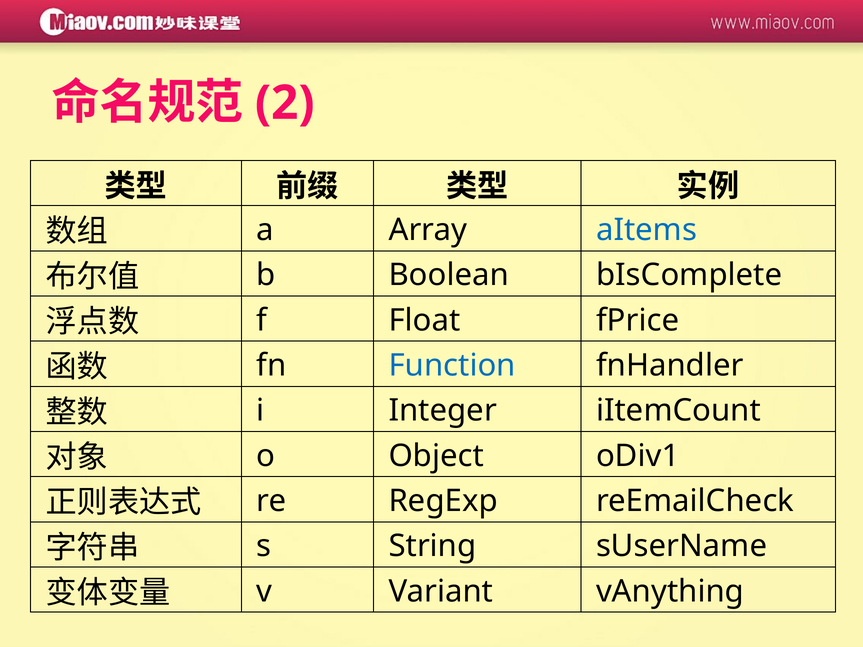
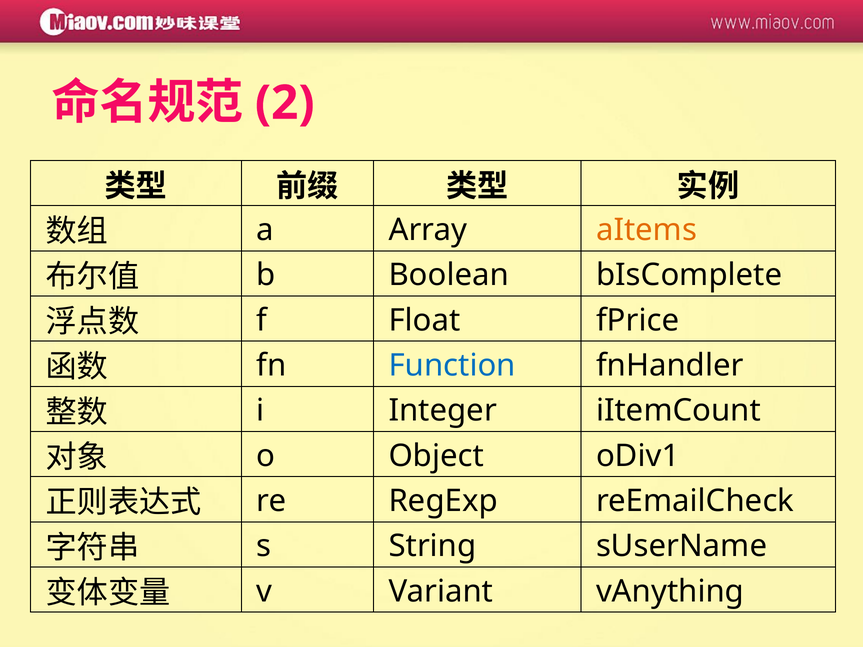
aItems colour: blue -> orange
